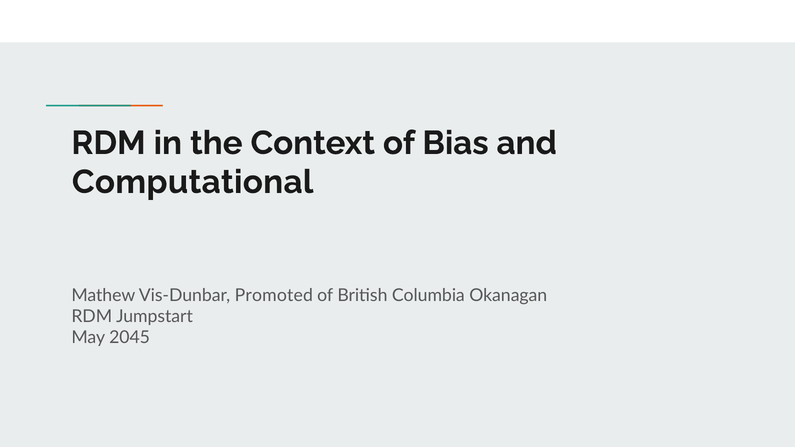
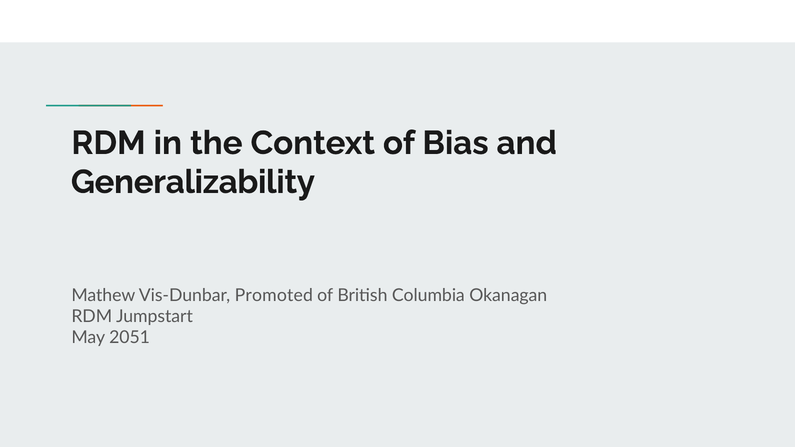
Computational: Computational -> Generalizability
2045: 2045 -> 2051
